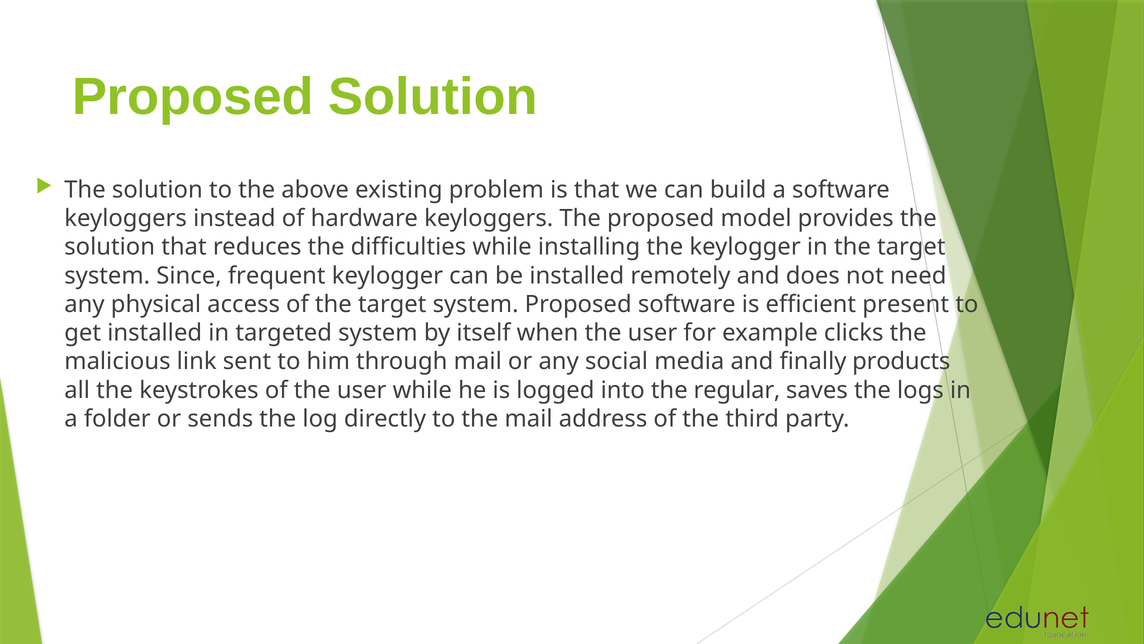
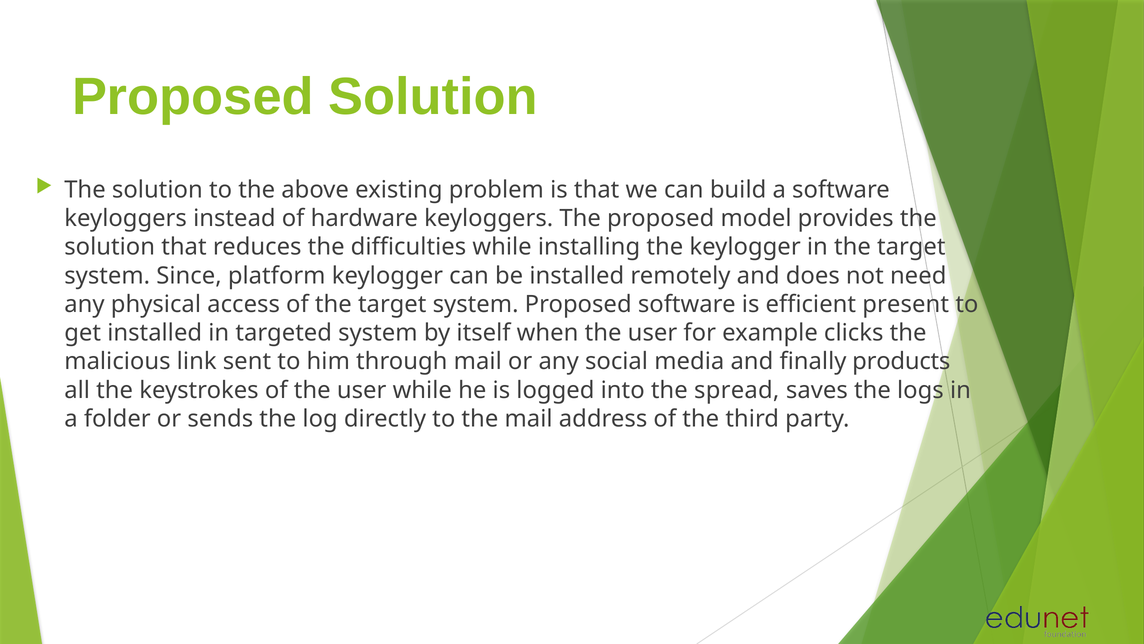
frequent: frequent -> platform
regular: regular -> spread
